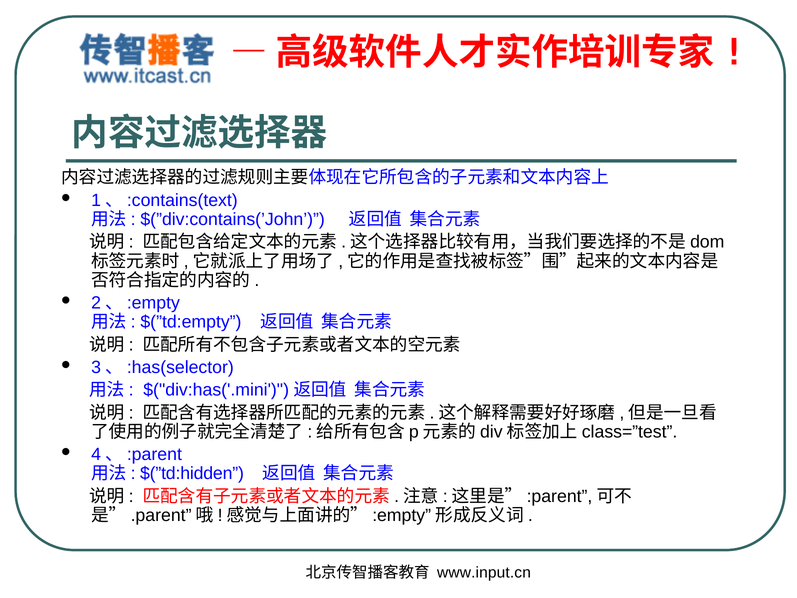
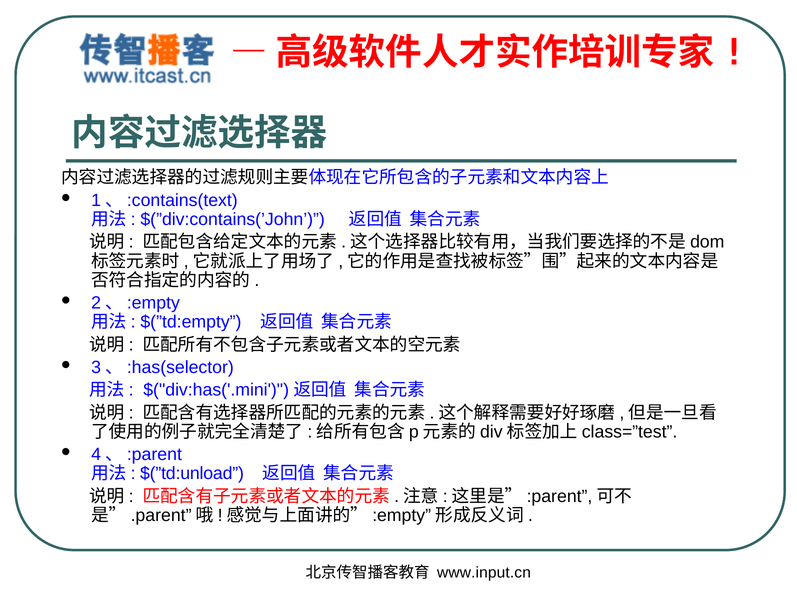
$(”td:hidden: $(”td:hidden -> $(”td:unload
